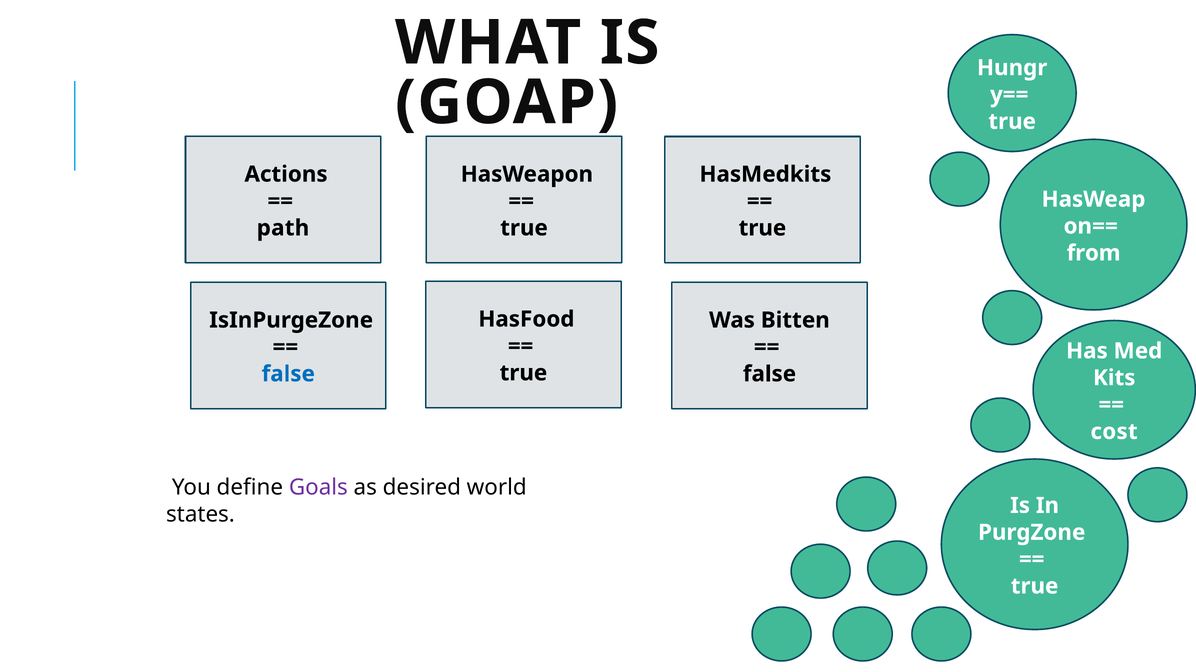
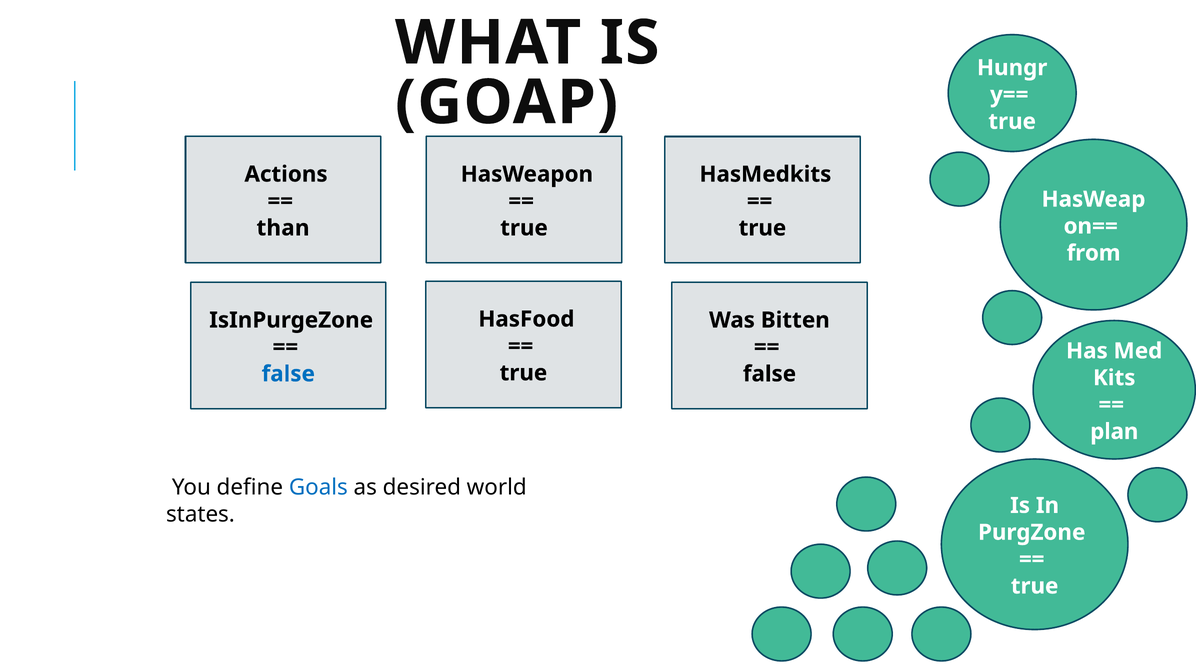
path: path -> than
cost: cost -> plan
Goals colour: purple -> blue
